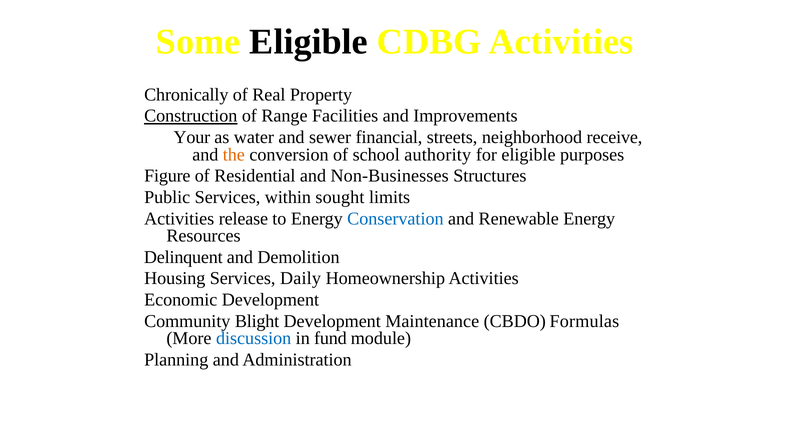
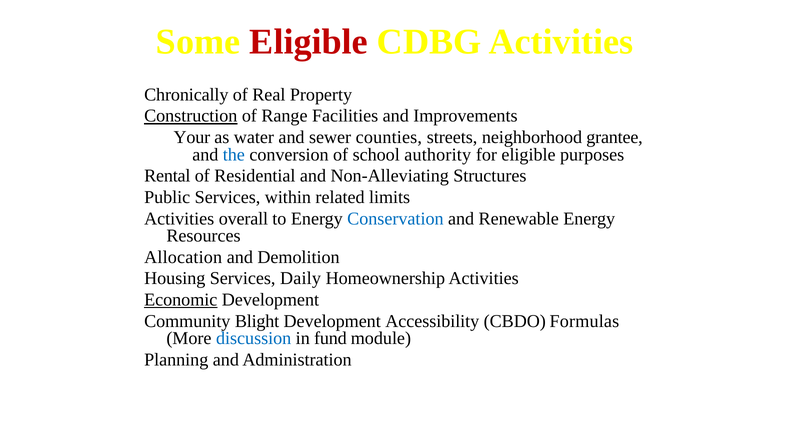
Eligible at (309, 42) colour: black -> red
financial: financial -> counties
receive: receive -> grantee
the colour: orange -> blue
Figure: Figure -> Rental
Non-Businesses: Non-Businesses -> Non-Alleviating
sought: sought -> related
release: release -> overall
Delinquent: Delinquent -> Allocation
Economic underline: none -> present
Maintenance: Maintenance -> Accessibility
